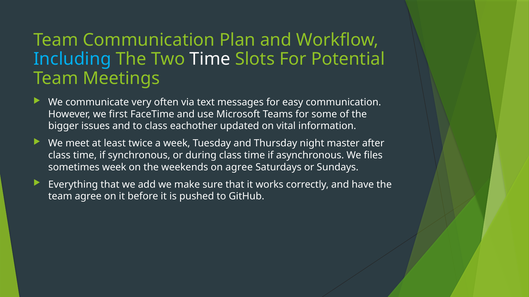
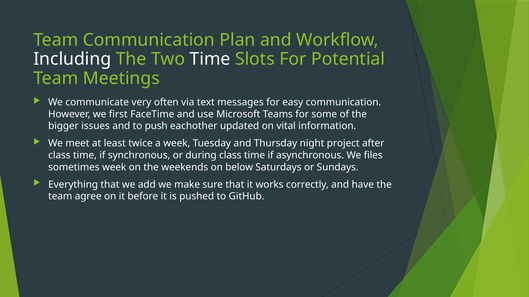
Including colour: light blue -> white
to class: class -> push
master: master -> project
on agree: agree -> below
